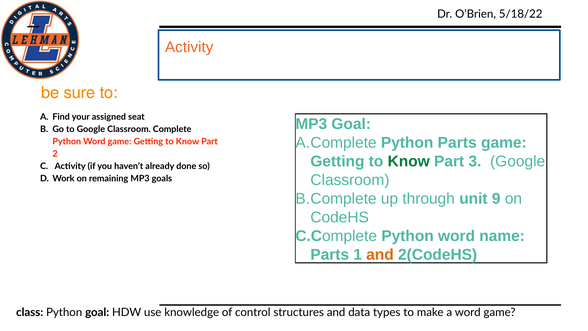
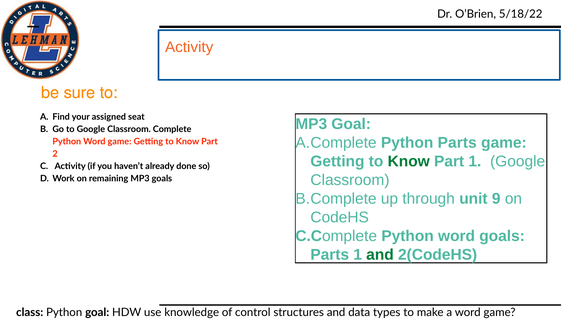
Part 3: 3 -> 1
word name: name -> goals
and at (380, 254) colour: orange -> green
